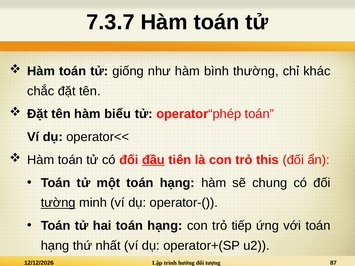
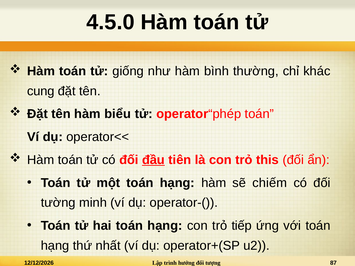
7.3.7: 7.3.7 -> 4.5.0
chắc: chắc -> cung
chung: chung -> chiếm
tường underline: present -> none
